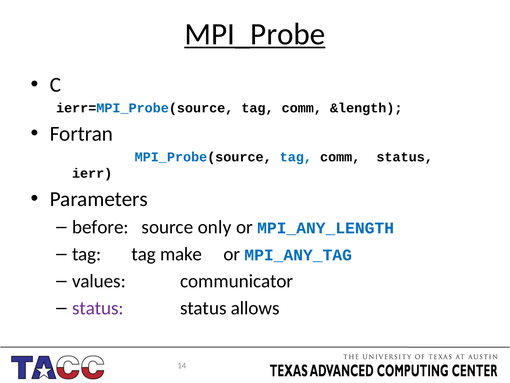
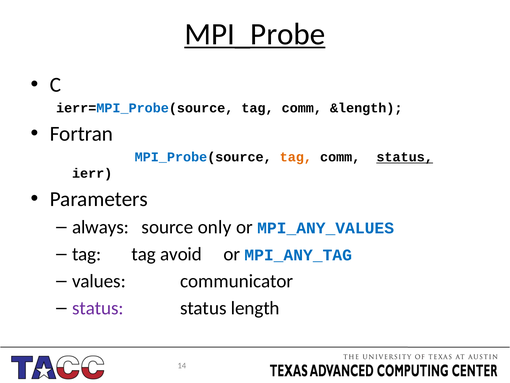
tag at (296, 157) colour: blue -> orange
status at (405, 157) underline: none -> present
before: before -> always
MPI_ANY_LENGTH: MPI_ANY_LENGTH -> MPI_ANY_VALUES
make: make -> avoid
allows: allows -> length
